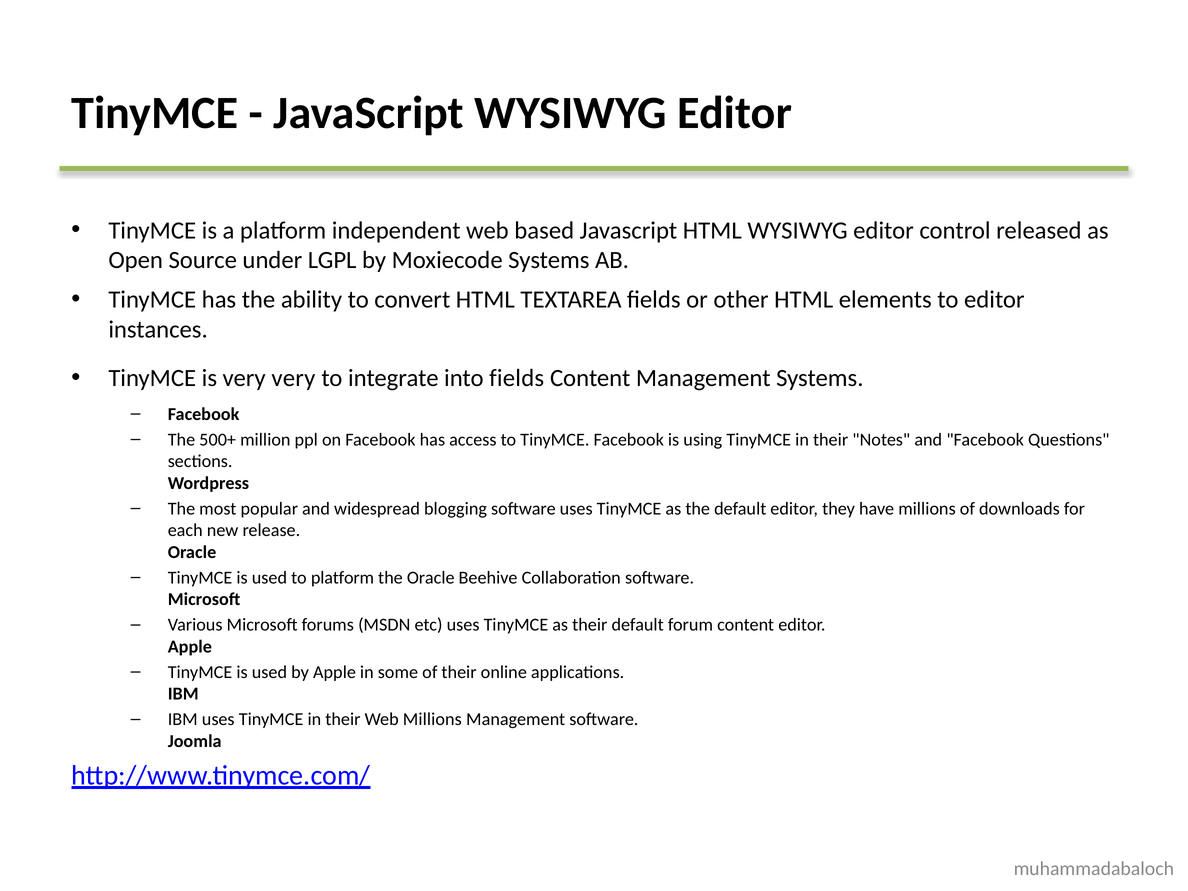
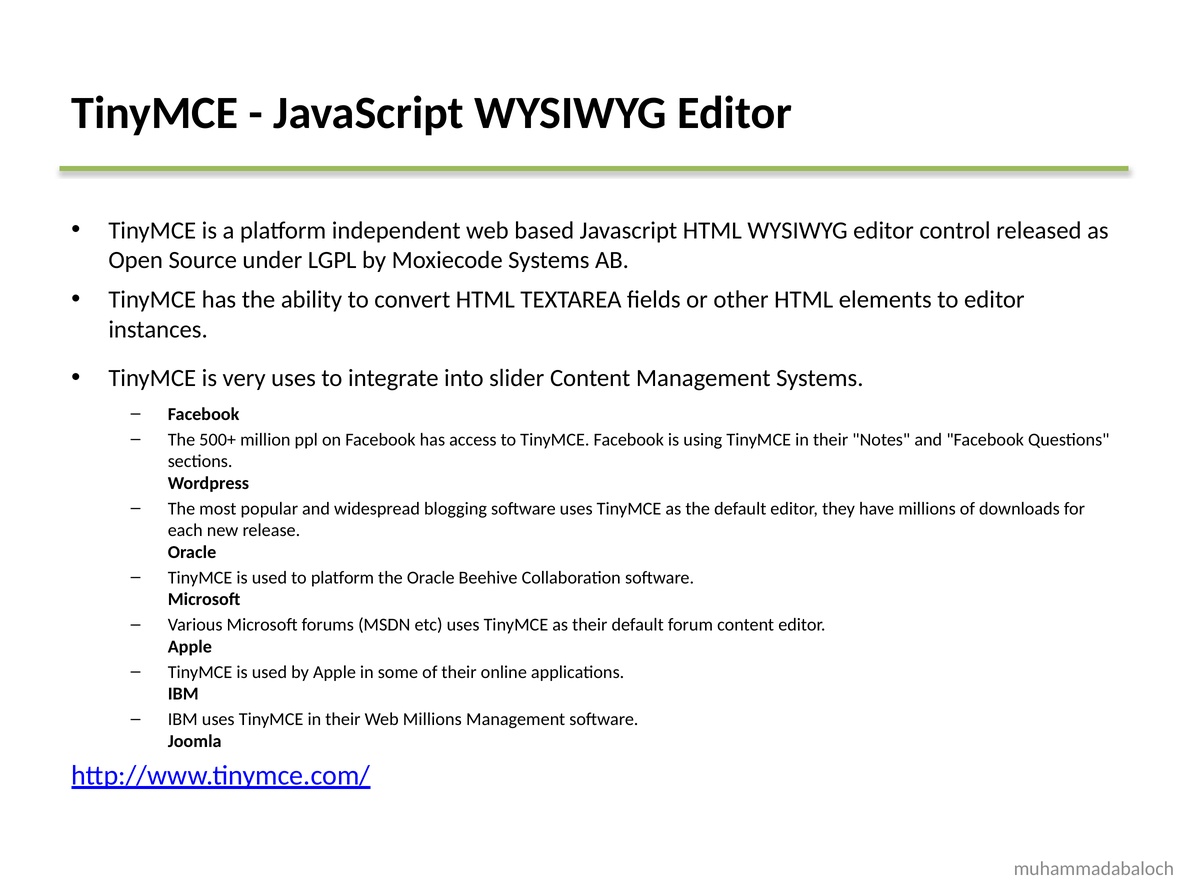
very very: very -> uses
into fields: fields -> slider
